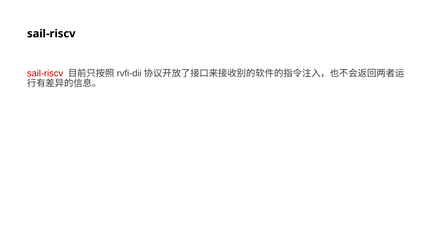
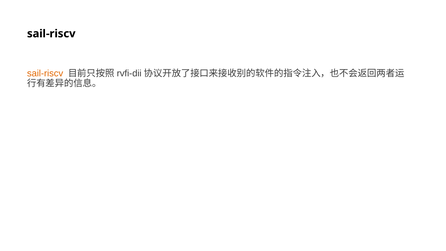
sail-riscv at (45, 73) colour: red -> orange
